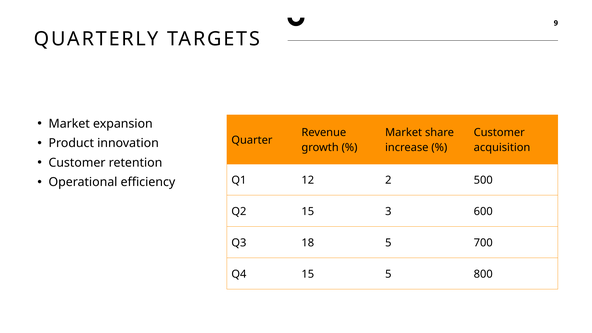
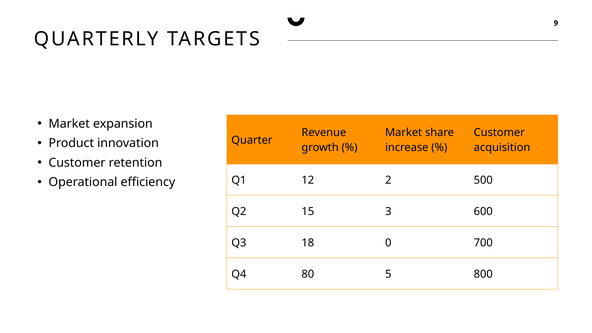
18 5: 5 -> 0
Q4 15: 15 -> 80
